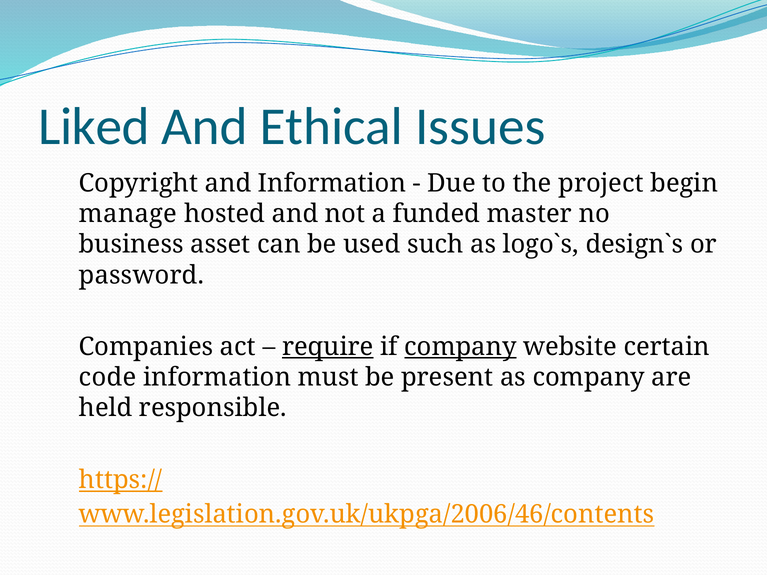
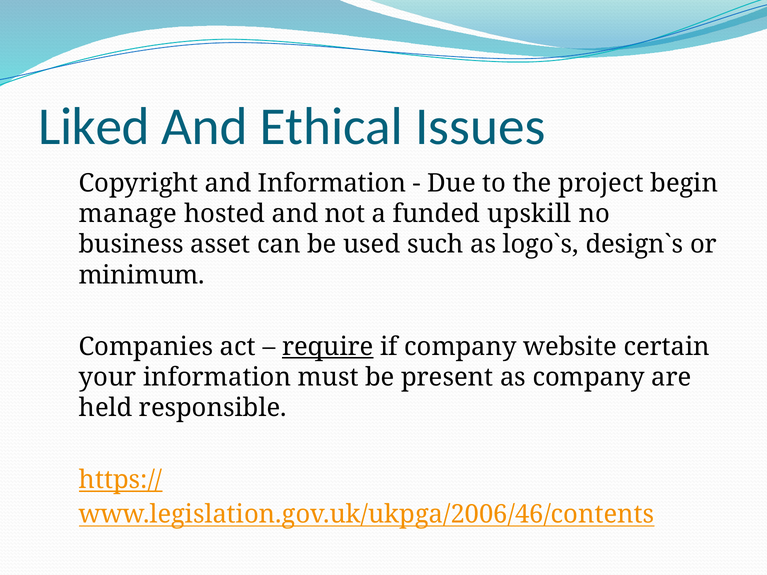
master: master -> upskill
password: password -> minimum
company at (461, 347) underline: present -> none
code: code -> your
